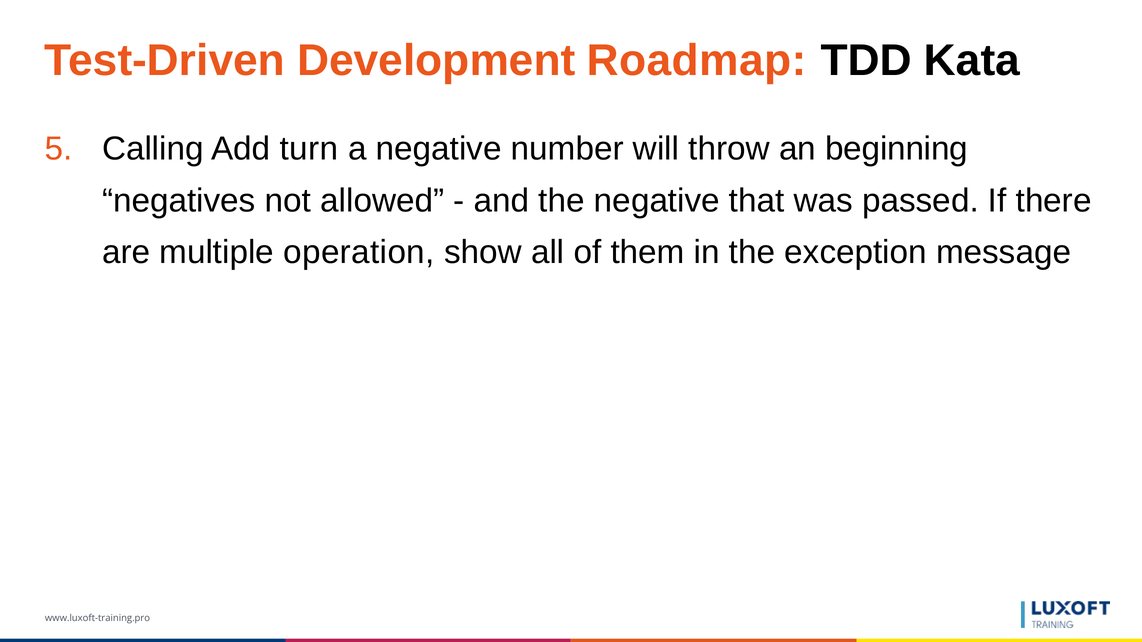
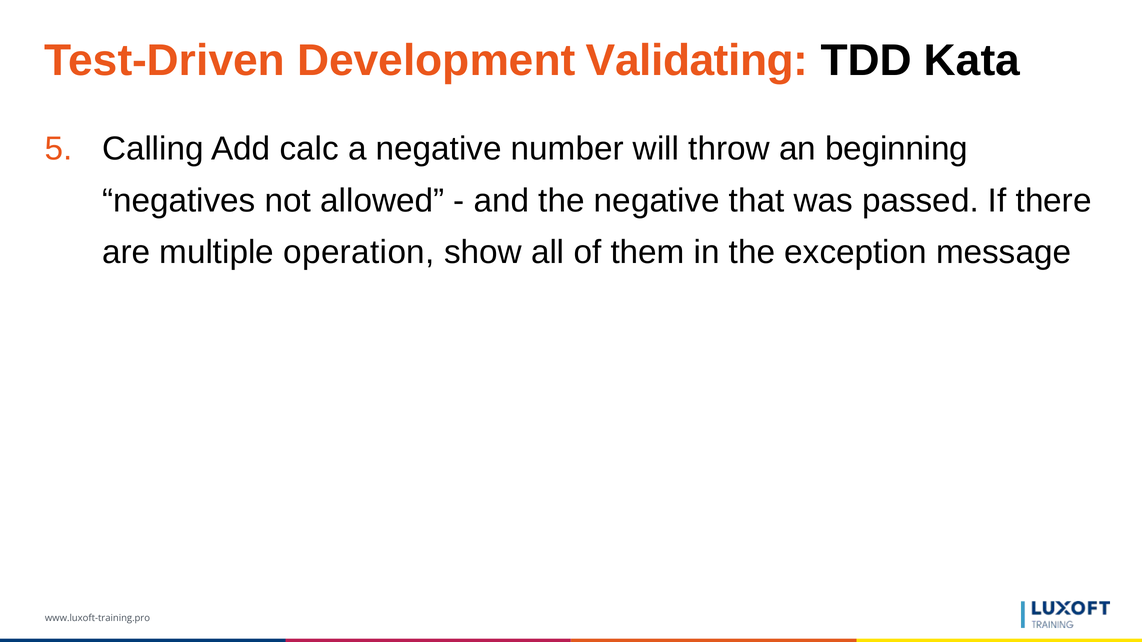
Roadmap: Roadmap -> Validating
turn: turn -> calc
